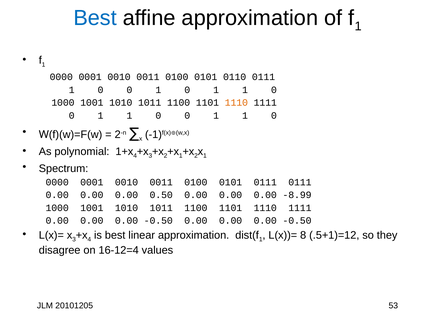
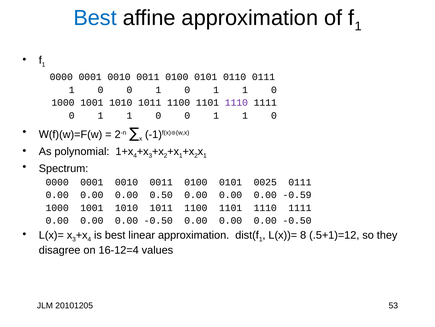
1110 at (236, 103) colour: orange -> purple
0101 0111: 0111 -> 0025
-8.99: -8.99 -> -0.59
